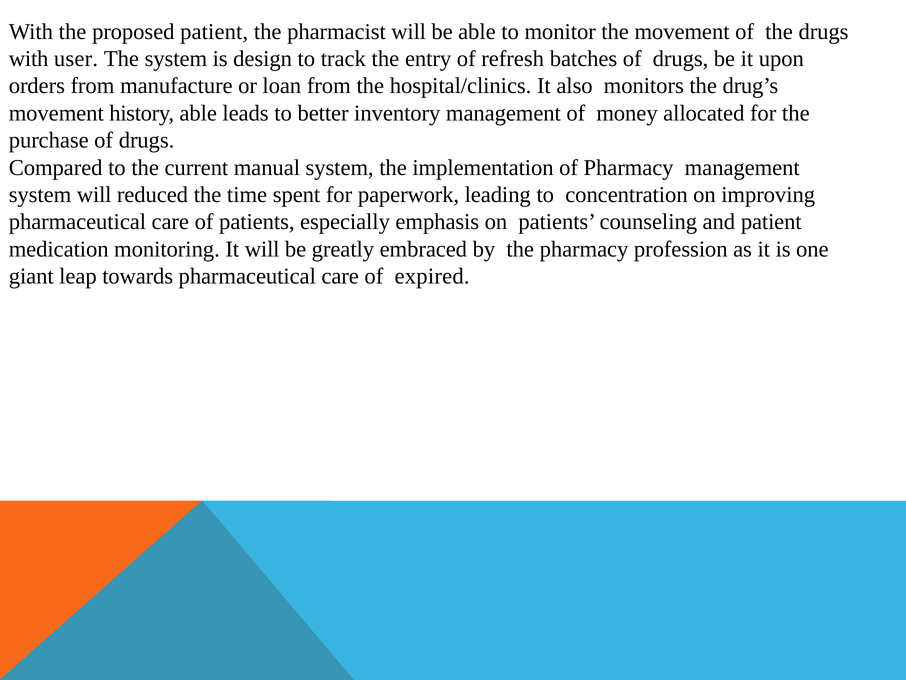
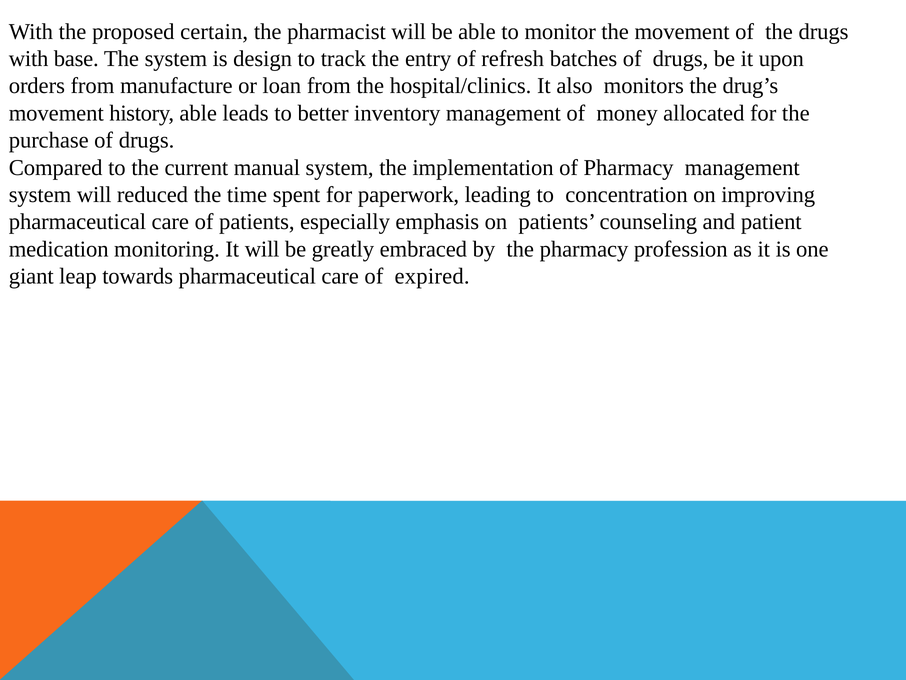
proposed patient: patient -> certain
user: user -> base
